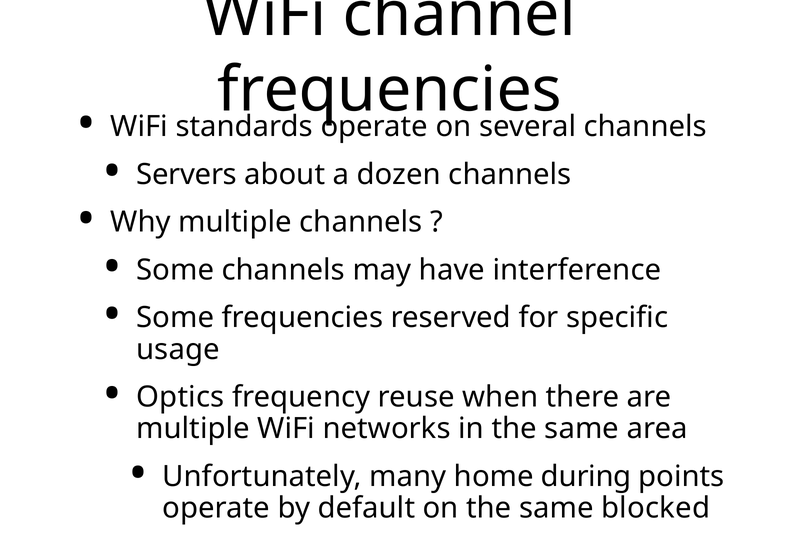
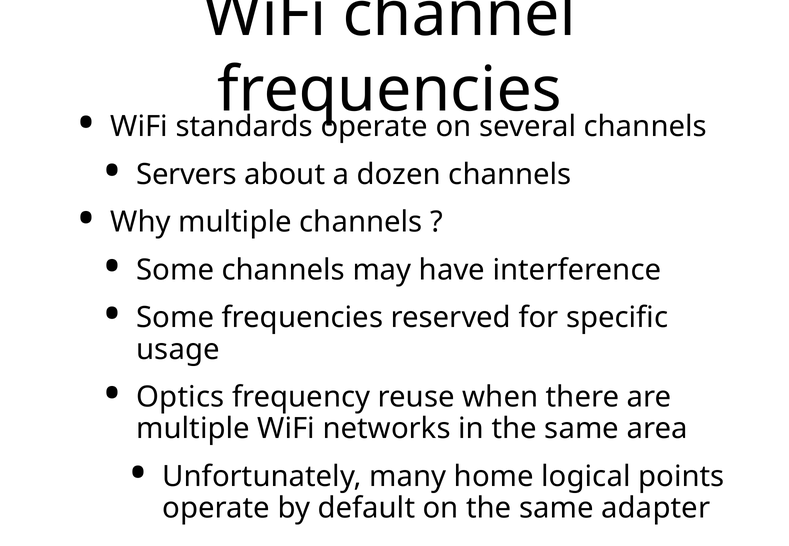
during: during -> logical
blocked: blocked -> adapter
